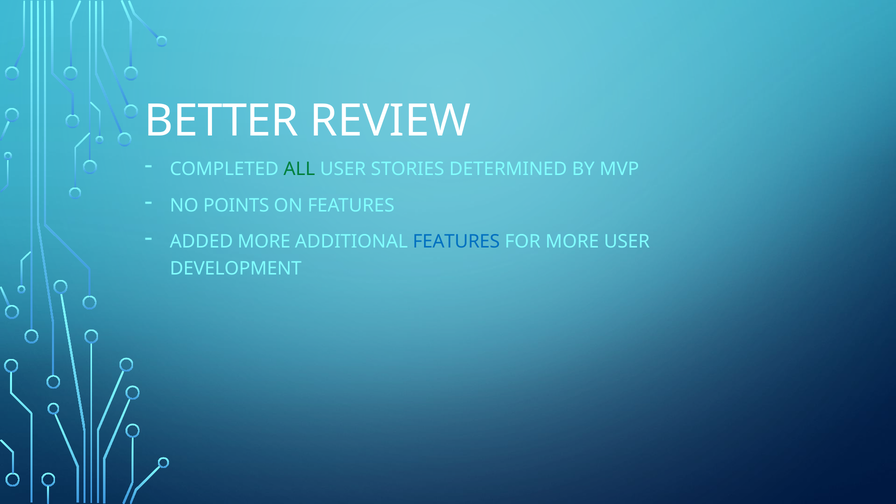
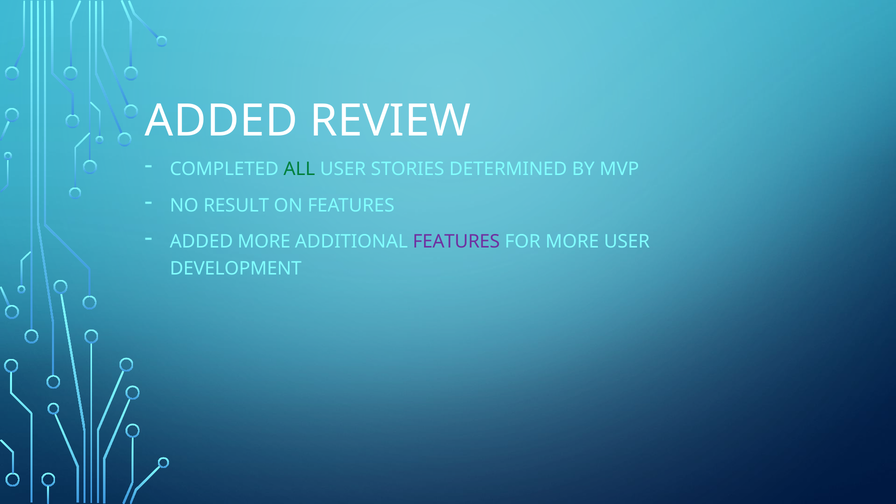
BETTER at (222, 121): BETTER -> ADDED
POINTS: POINTS -> RESULT
FEATURES at (456, 242) colour: blue -> purple
